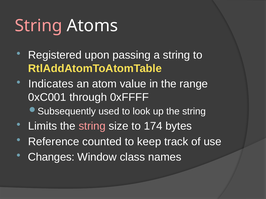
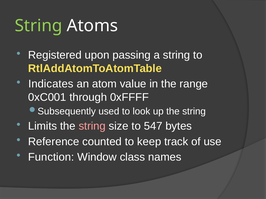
String at (39, 26) colour: pink -> light green
174: 174 -> 547
Changes: Changes -> Function
